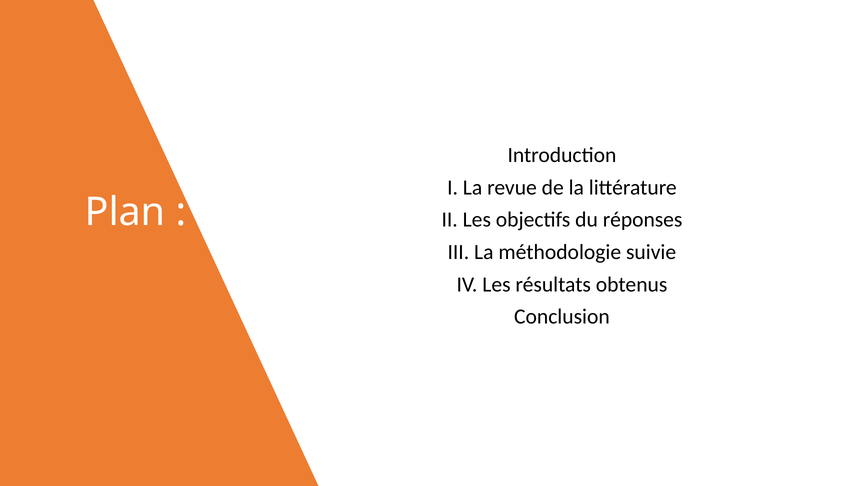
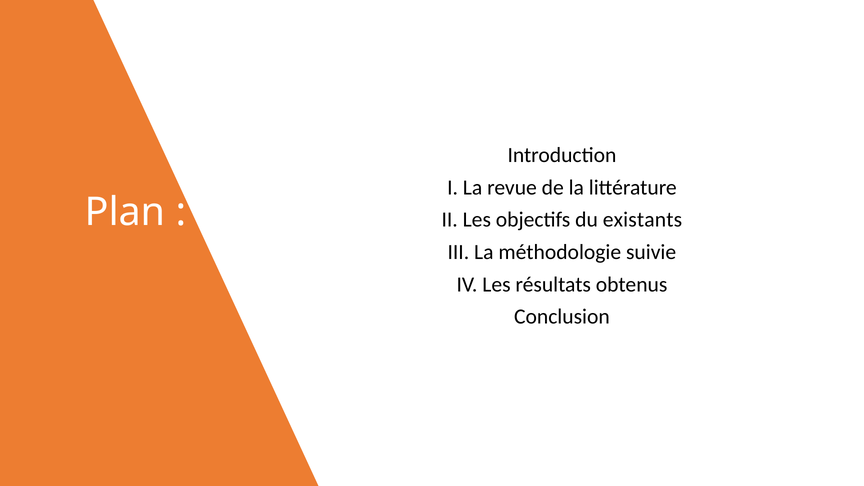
réponses: réponses -> existants
